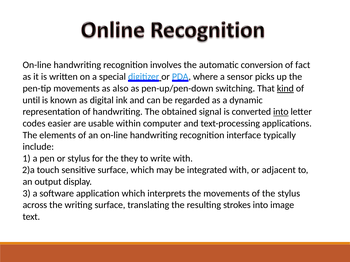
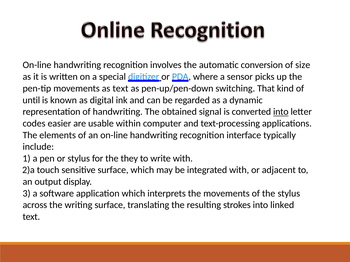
fact: fact -> size
as also: also -> text
kind underline: present -> none
image: image -> linked
